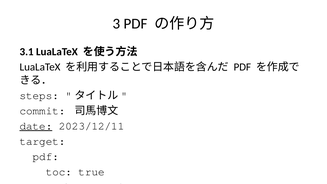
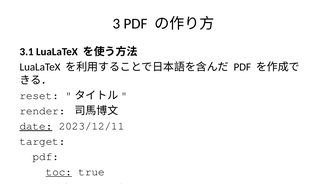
steps: steps -> reset
commit at (43, 111): commit -> render
toc underline: none -> present
